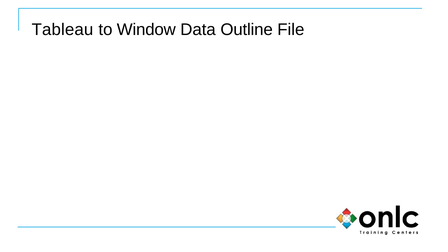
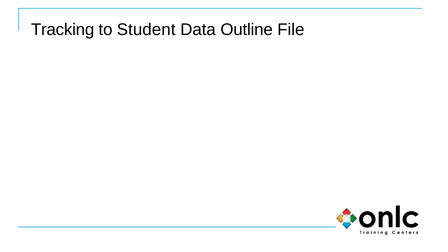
Tableau: Tableau -> Tracking
Window: Window -> Student
